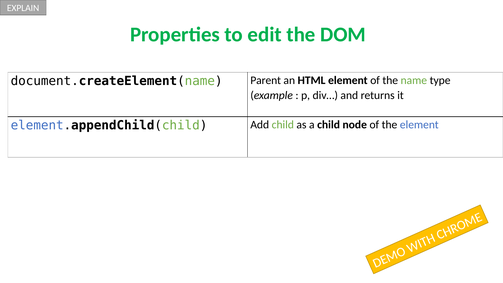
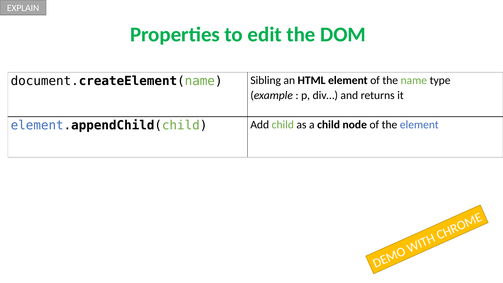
Parent: Parent -> Sibling
